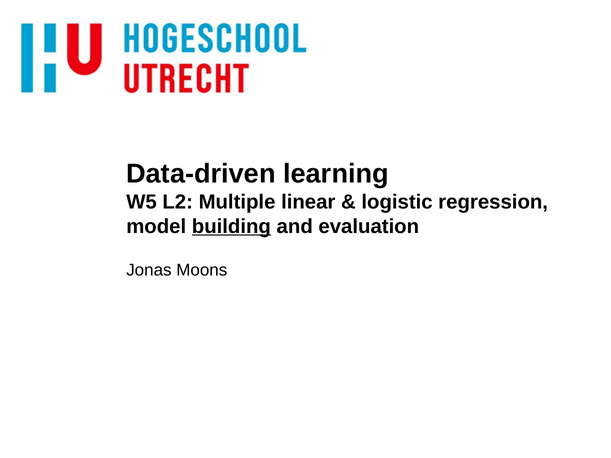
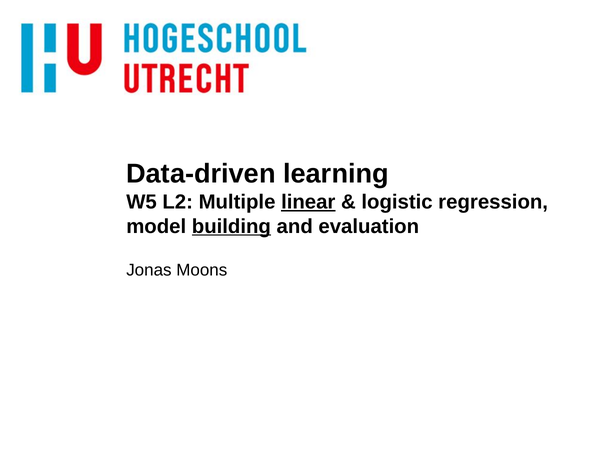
linear underline: none -> present
